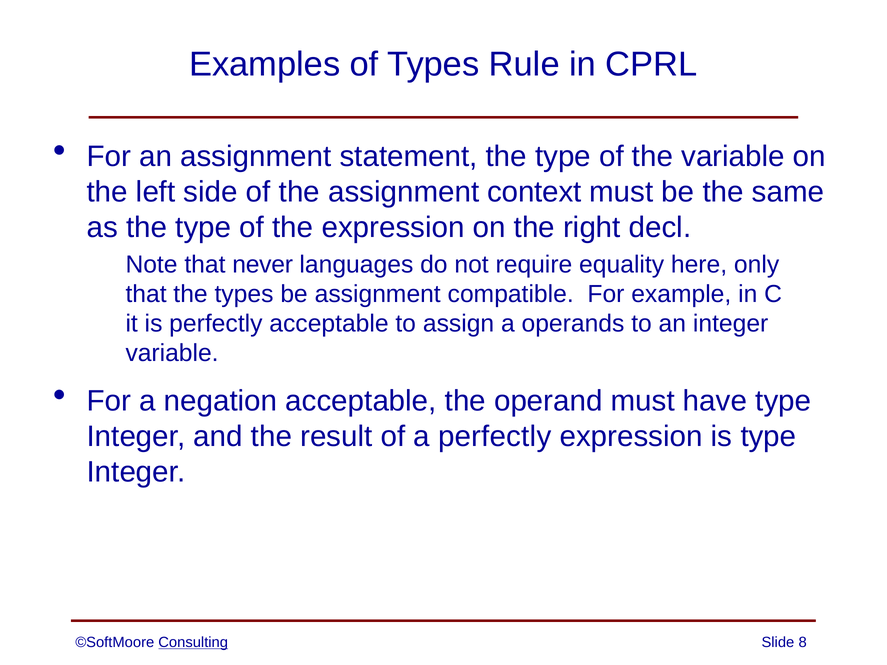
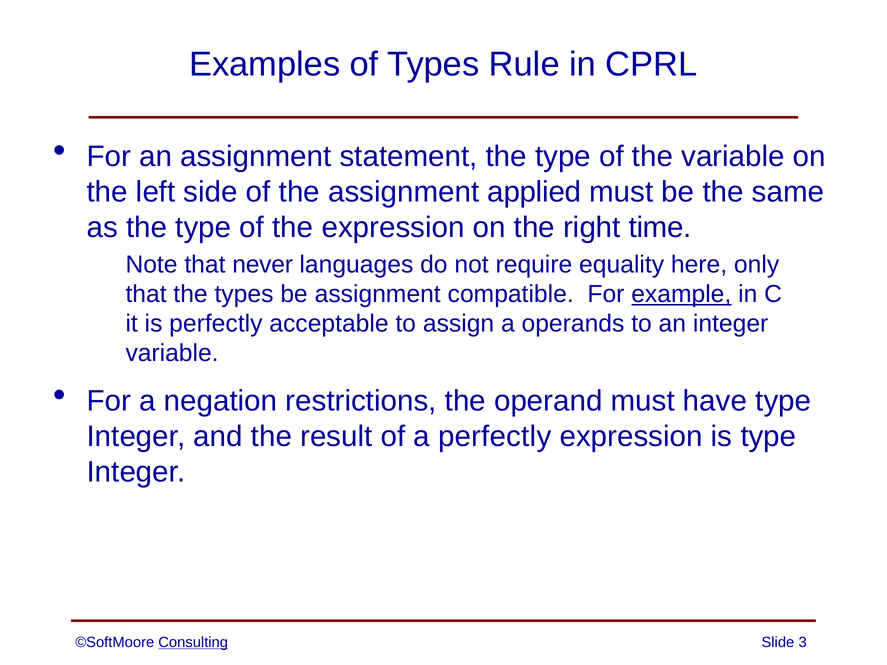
context: context -> applied
decl: decl -> time
example underline: none -> present
negation acceptable: acceptable -> restrictions
8: 8 -> 3
